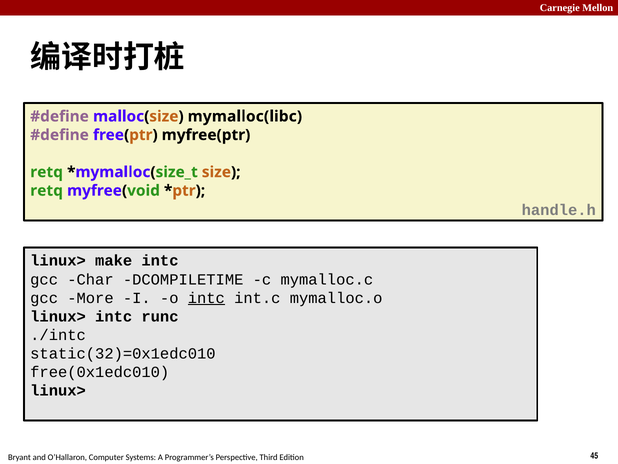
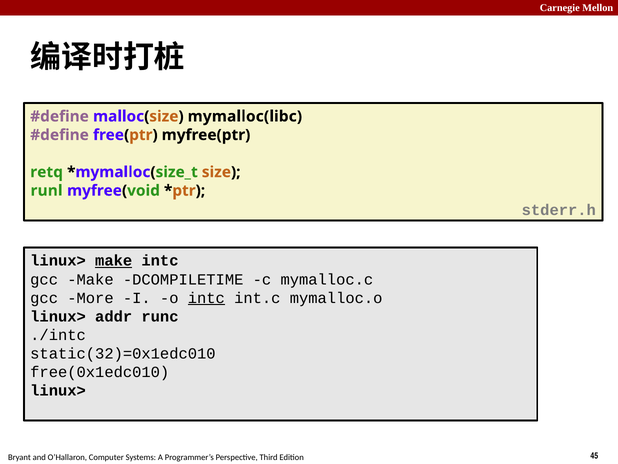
retq at (47, 190): retq -> runl
handle.h: handle.h -> stderr.h
make at (114, 261) underline: none -> present
gcc Char: Char -> Make
linux> intc: intc -> addr
